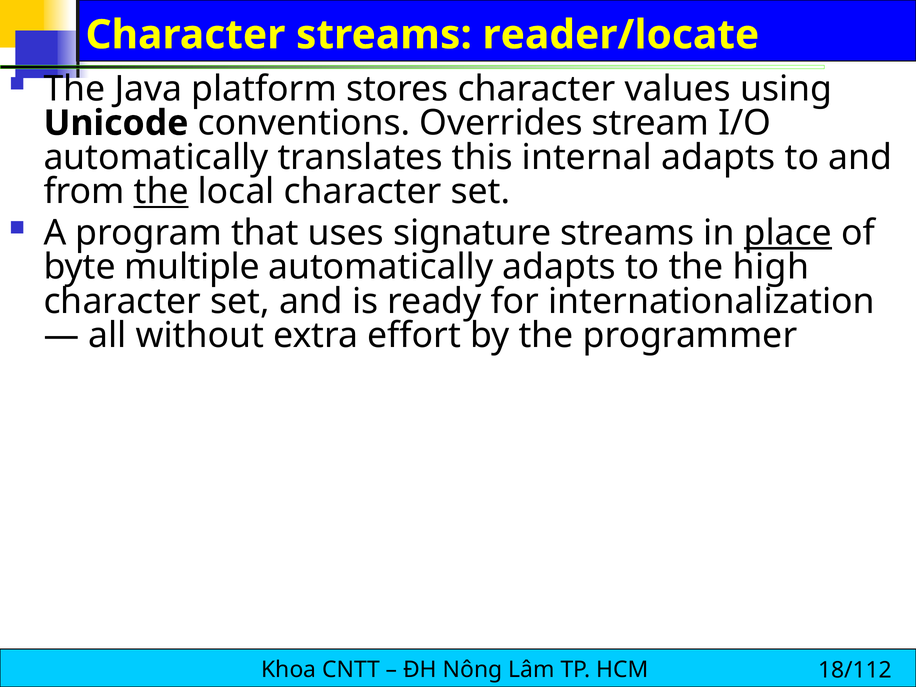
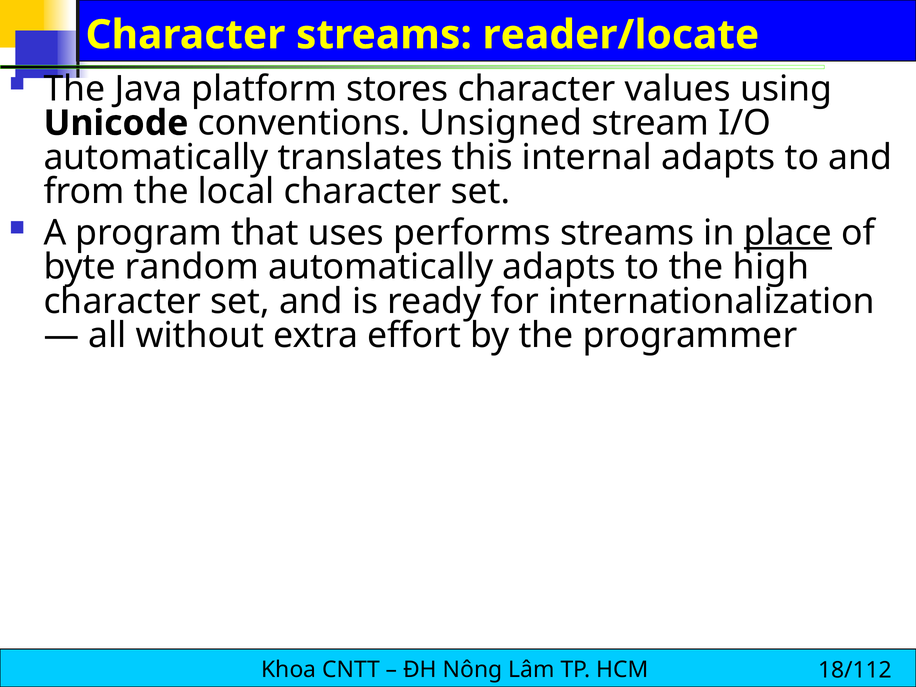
Overrides: Overrides -> Unsigned
the at (161, 192) underline: present -> none
signature: signature -> performs
multiple: multiple -> random
